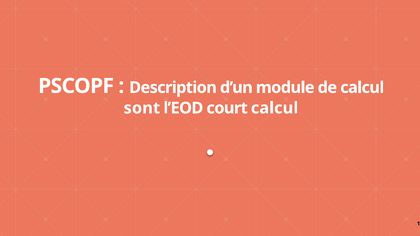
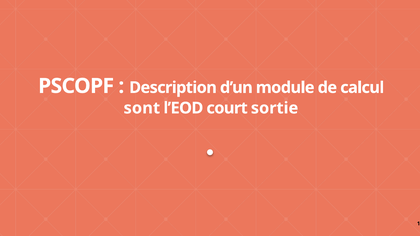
court calcul: calcul -> sortie
